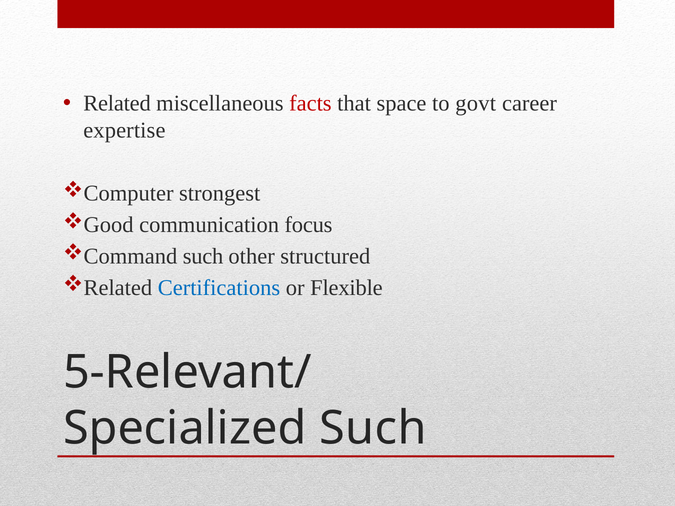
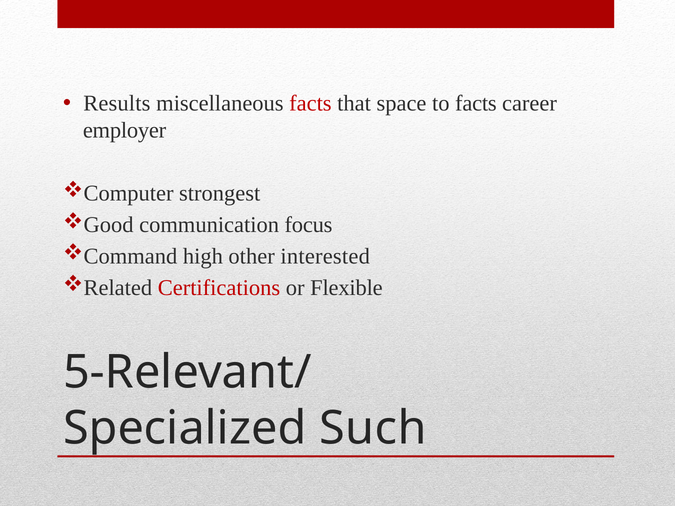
Related: Related -> Results
to govt: govt -> facts
expertise: expertise -> employer
such at (203, 256): such -> high
structured: structured -> interested
Certifications colour: blue -> red
